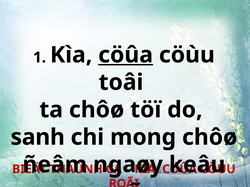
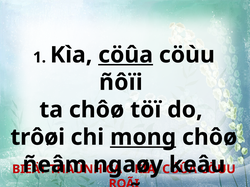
toâi: toâi -> ñôïi
sanh: sanh -> trôøi
mong underline: none -> present
